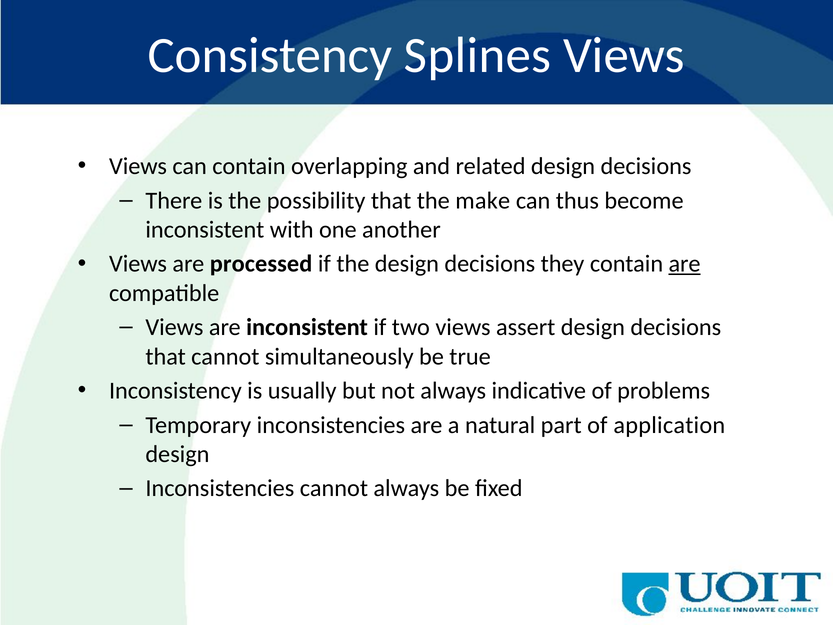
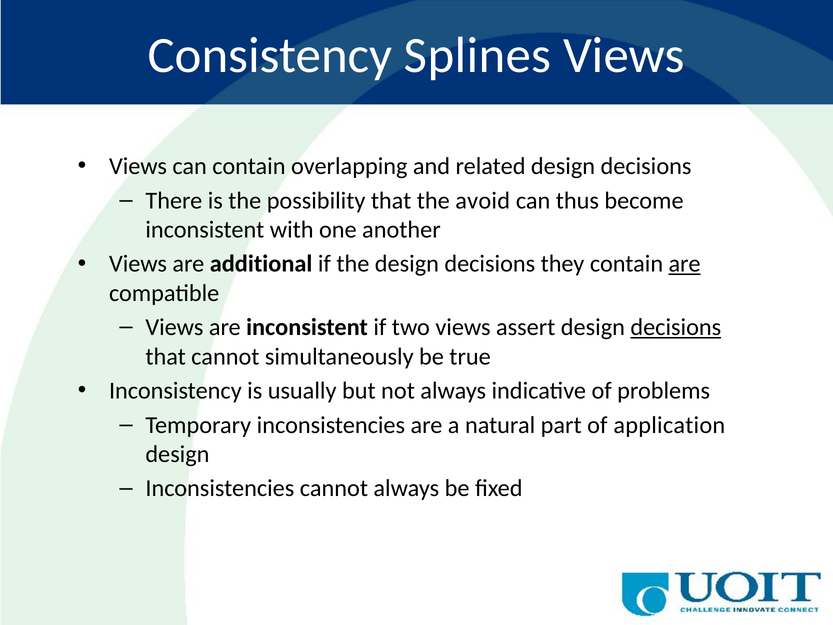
make: make -> avoid
processed: processed -> additional
decisions at (676, 327) underline: none -> present
